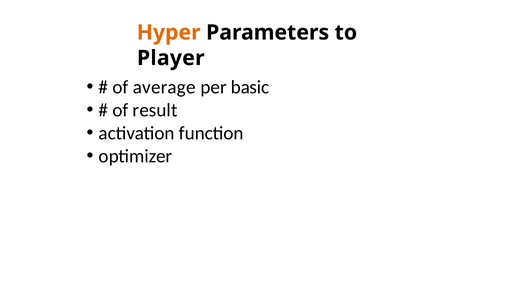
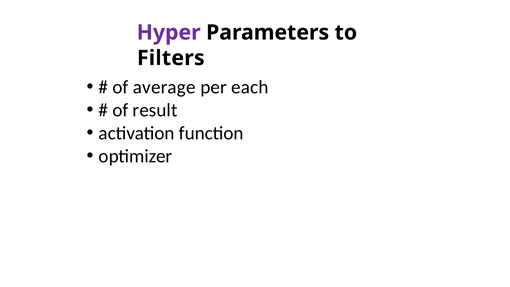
Hyper colour: orange -> purple
Player: Player -> Filters
basic: basic -> each
